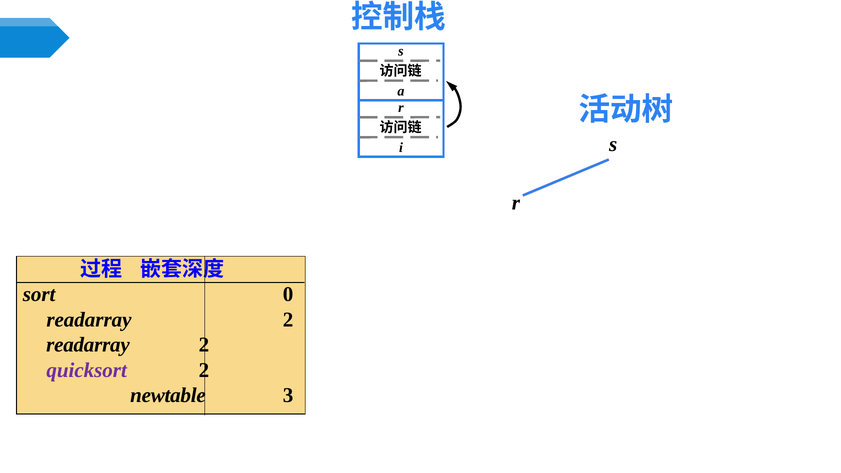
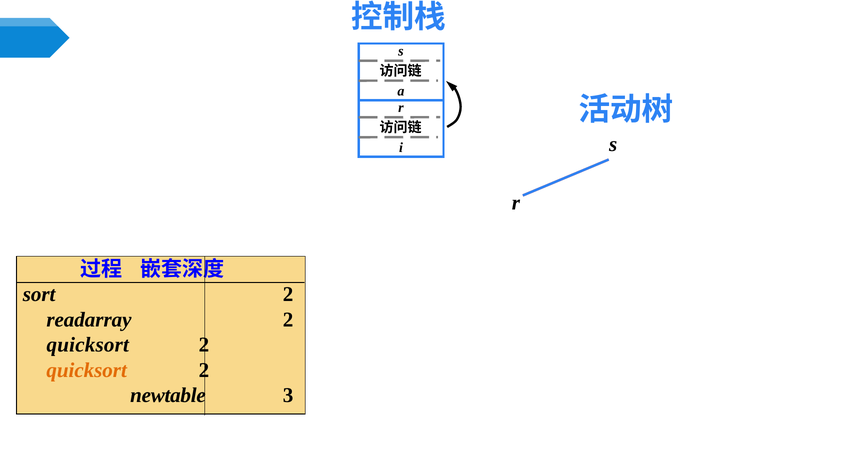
sort 0: 0 -> 2
readarray at (88, 345): readarray -> quicksort
quicksort at (87, 370) colour: purple -> orange
